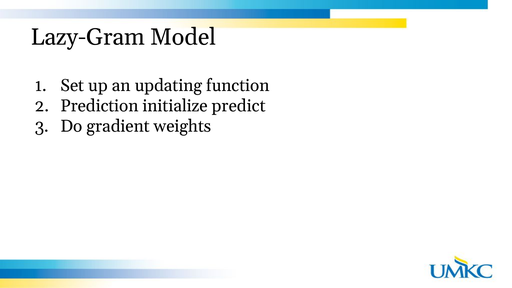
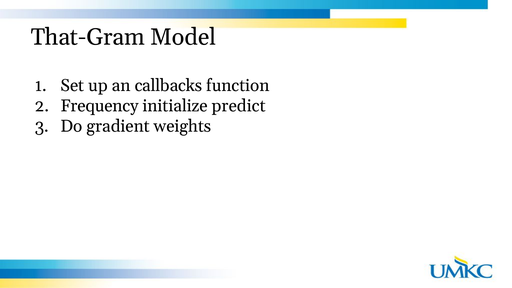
Lazy-Gram: Lazy-Gram -> That-Gram
updating: updating -> callbacks
Prediction: Prediction -> Frequency
